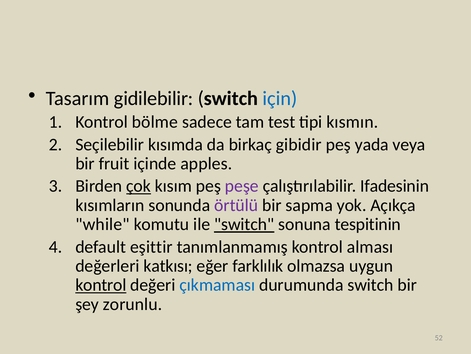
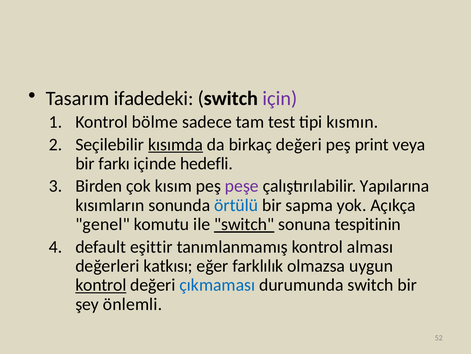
gidilebilir: gidilebilir -> ifadedeki
için colour: blue -> purple
kısımda underline: none -> present
birkaç gibidir: gibidir -> değeri
yada: yada -> print
fruit: fruit -> farkı
apples: apples -> hedefli
çok underline: present -> none
Ifadesinin: Ifadesinin -> Yapılarına
örtülü colour: purple -> blue
while: while -> genel
zorunlu: zorunlu -> önlemli
